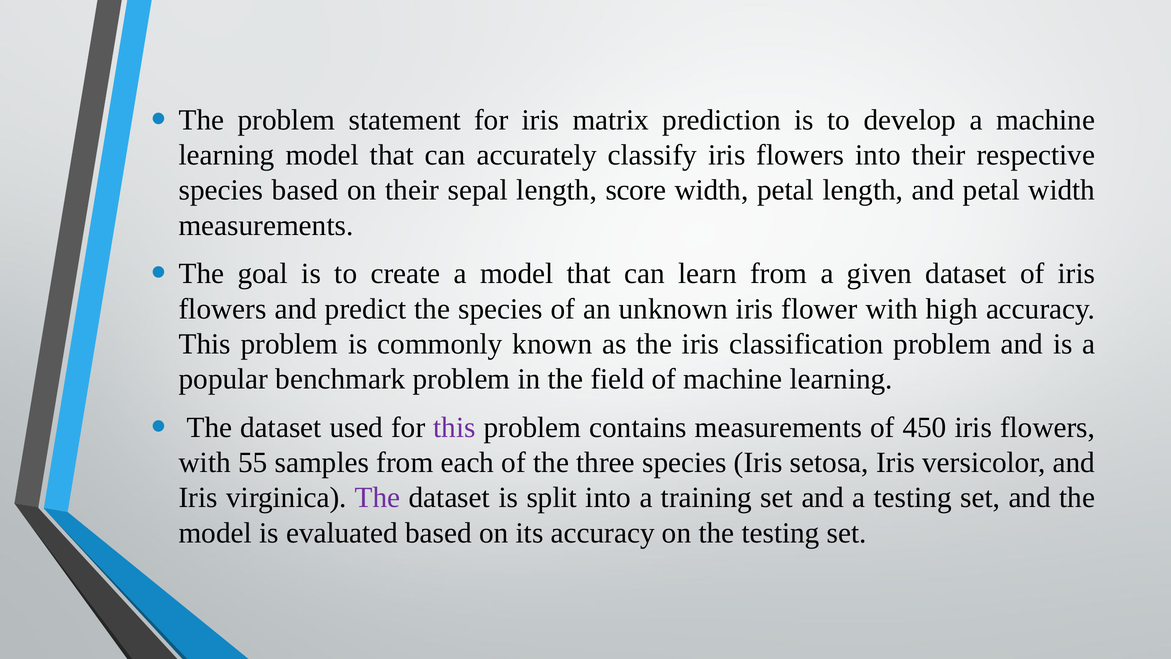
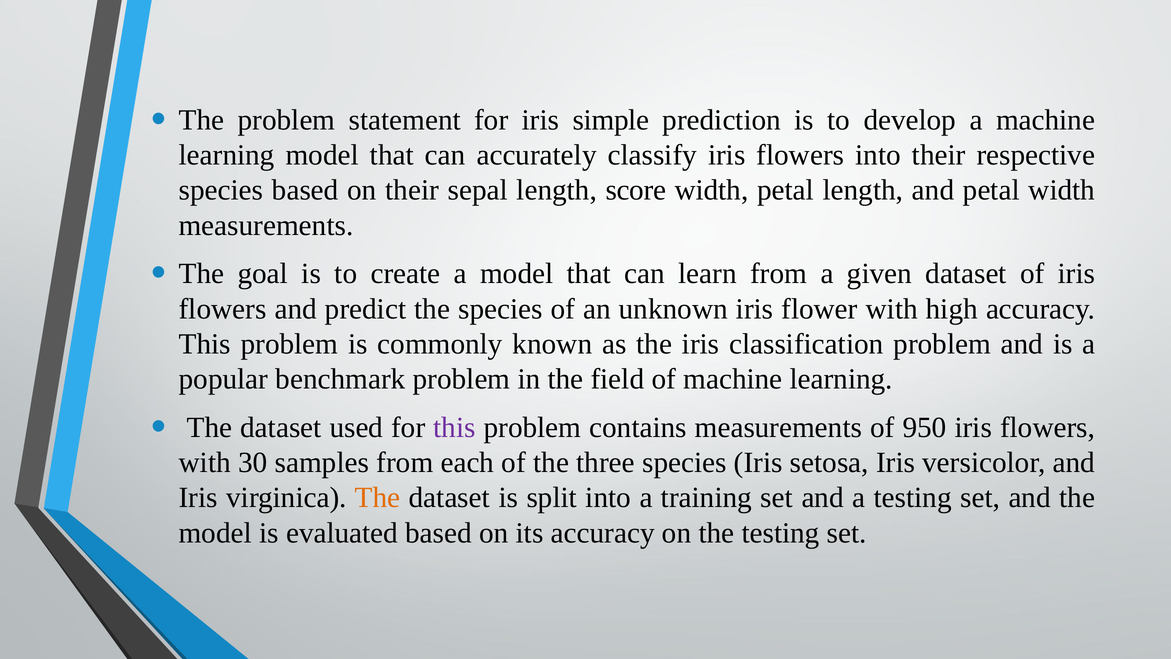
matrix: matrix -> simple
450: 450 -> 950
55: 55 -> 30
The at (377, 498) colour: purple -> orange
